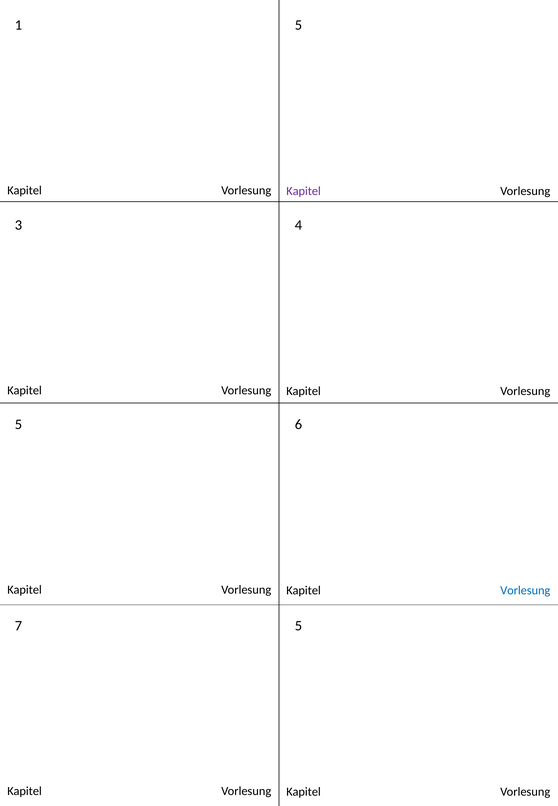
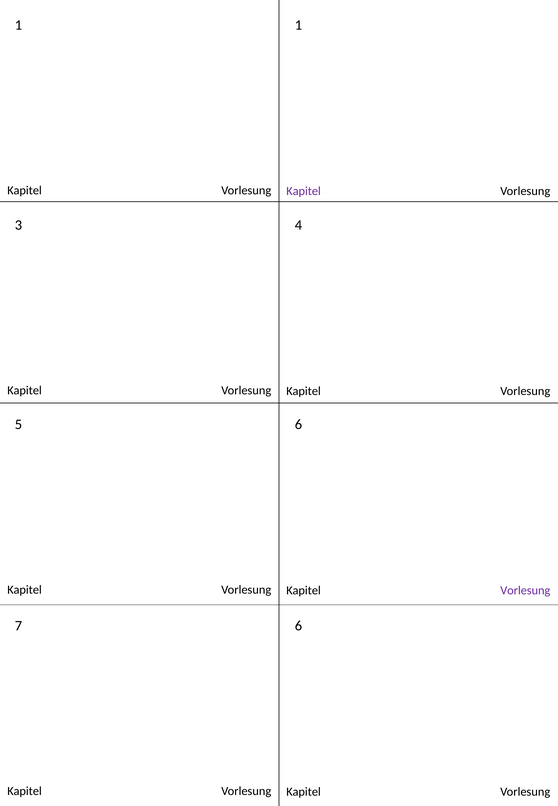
1 5: 5 -> 1
Vorlesung at (525, 590) colour: blue -> purple
7 5: 5 -> 6
